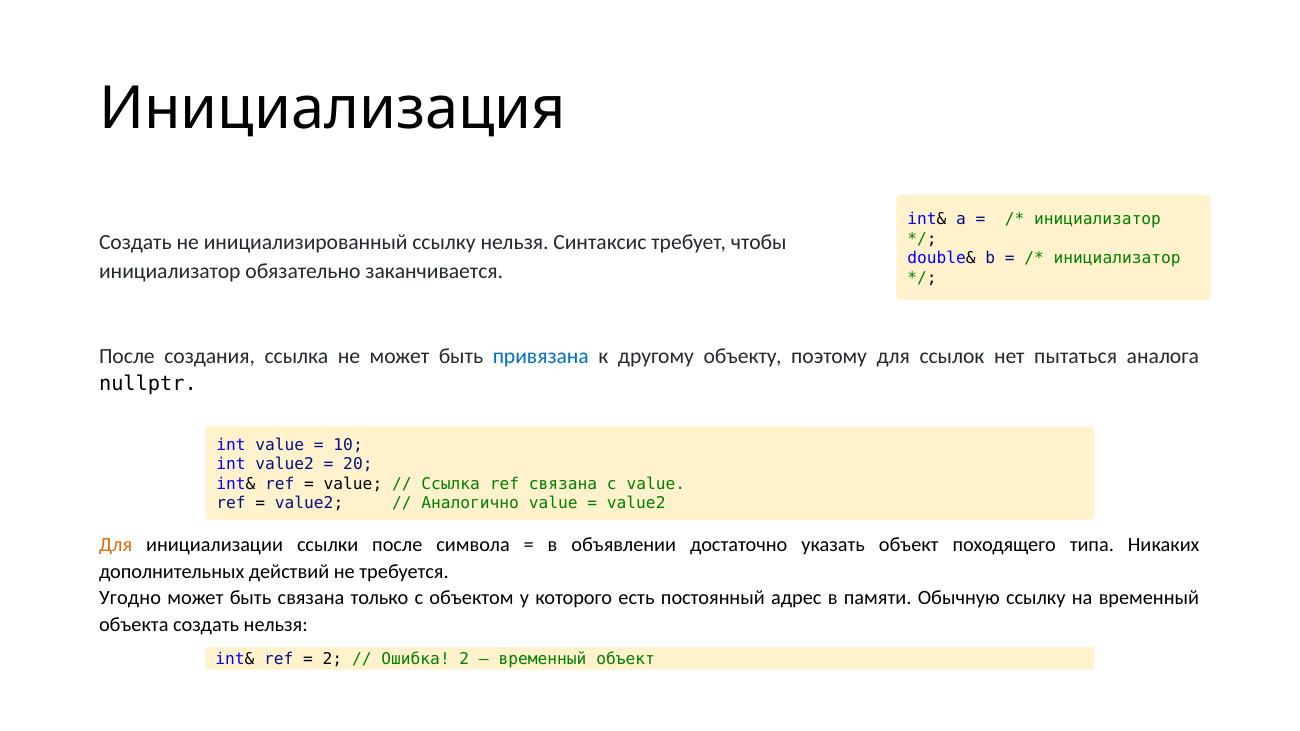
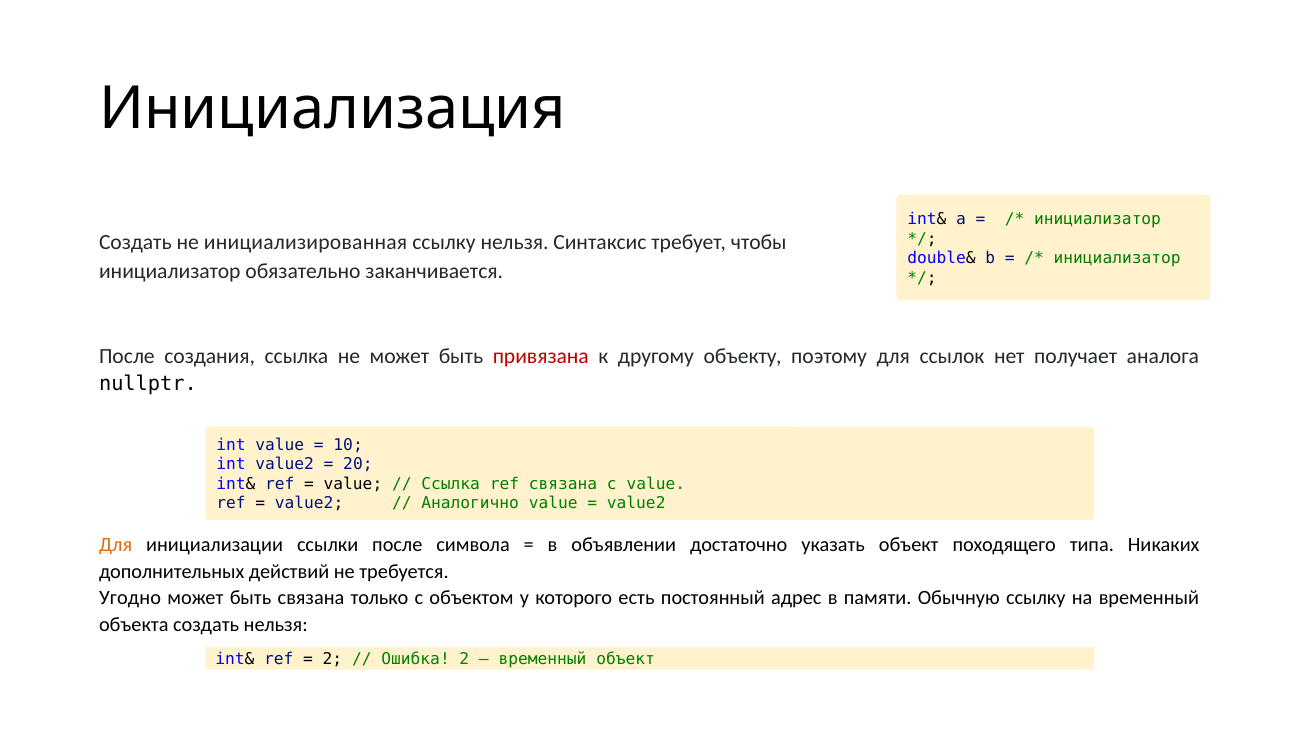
инициализированный: инициализированный -> инициализированная
привязана colour: blue -> red
пытаться: пытаться -> получает
